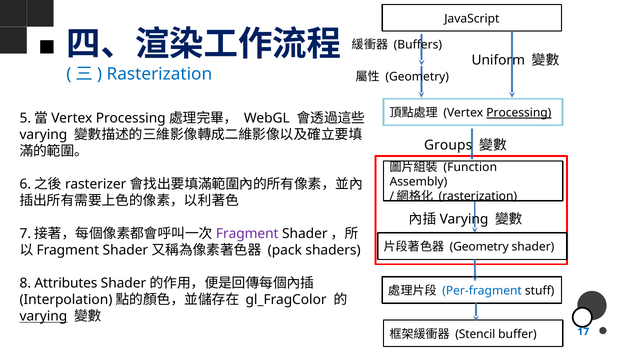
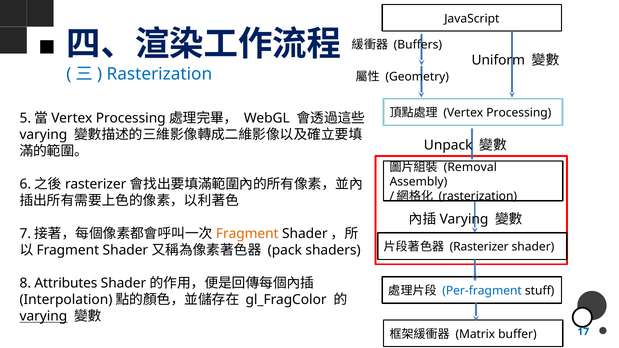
Processing underline: present -> none
Groups: Groups -> Unpack
Function: Function -> Removal
Fragment colour: purple -> orange
Geometry at (479, 247): Geometry -> Rasterizer
Stencil: Stencil -> Matrix
